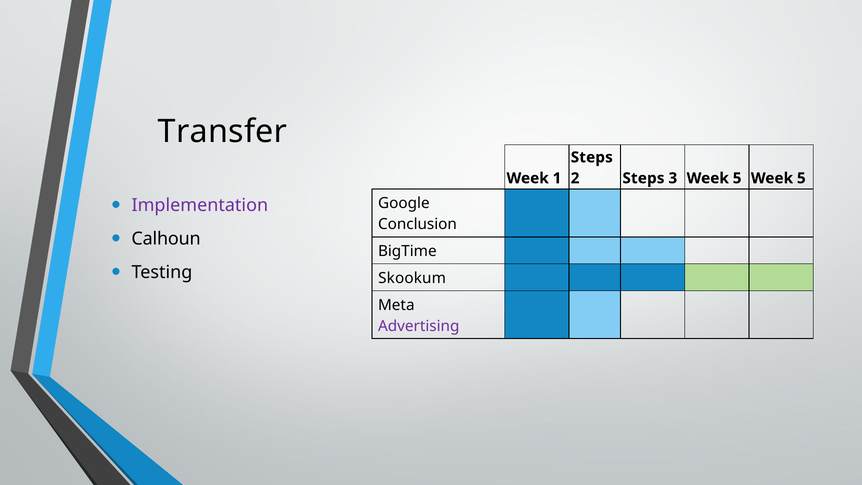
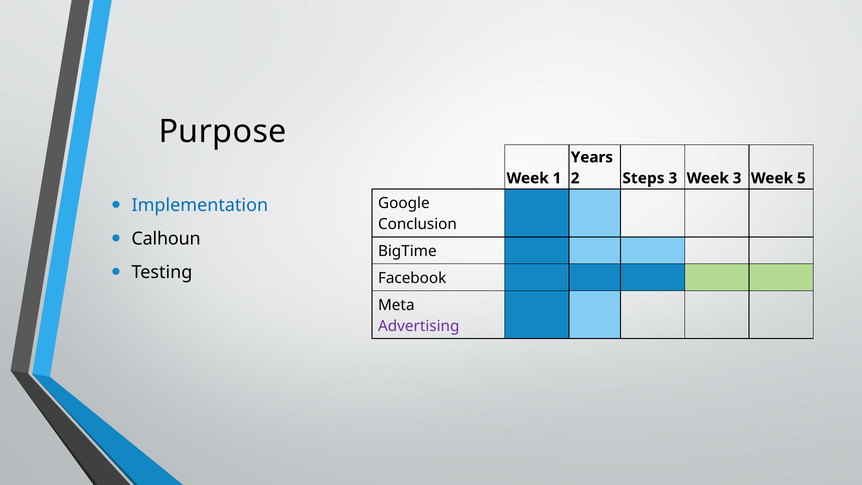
Transfer: Transfer -> Purpose
Steps at (592, 157): Steps -> Years
3 Week 5: 5 -> 3
Implementation colour: purple -> blue
Skookum: Skookum -> Facebook
